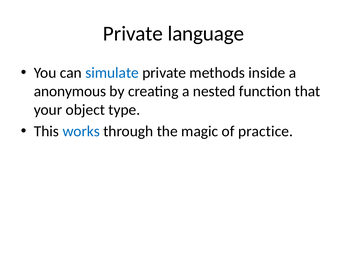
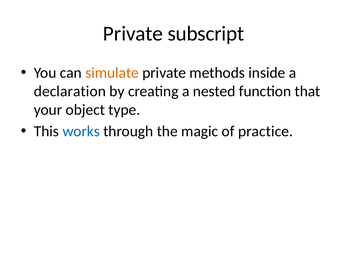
language: language -> subscript
simulate colour: blue -> orange
anonymous: anonymous -> declaration
